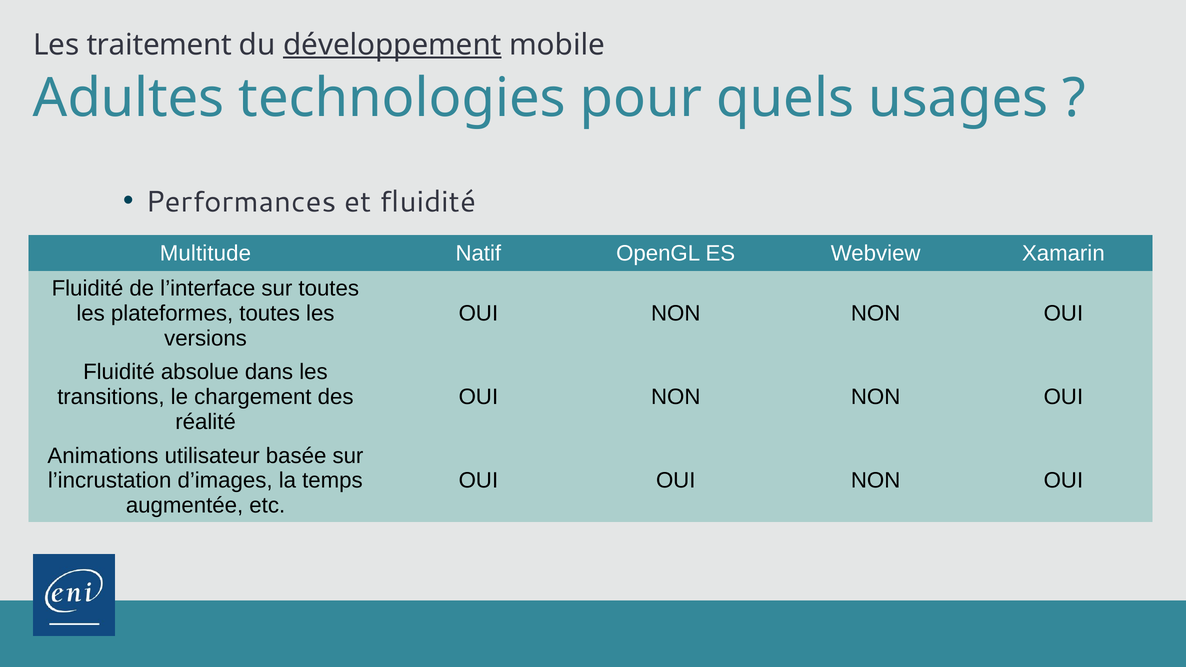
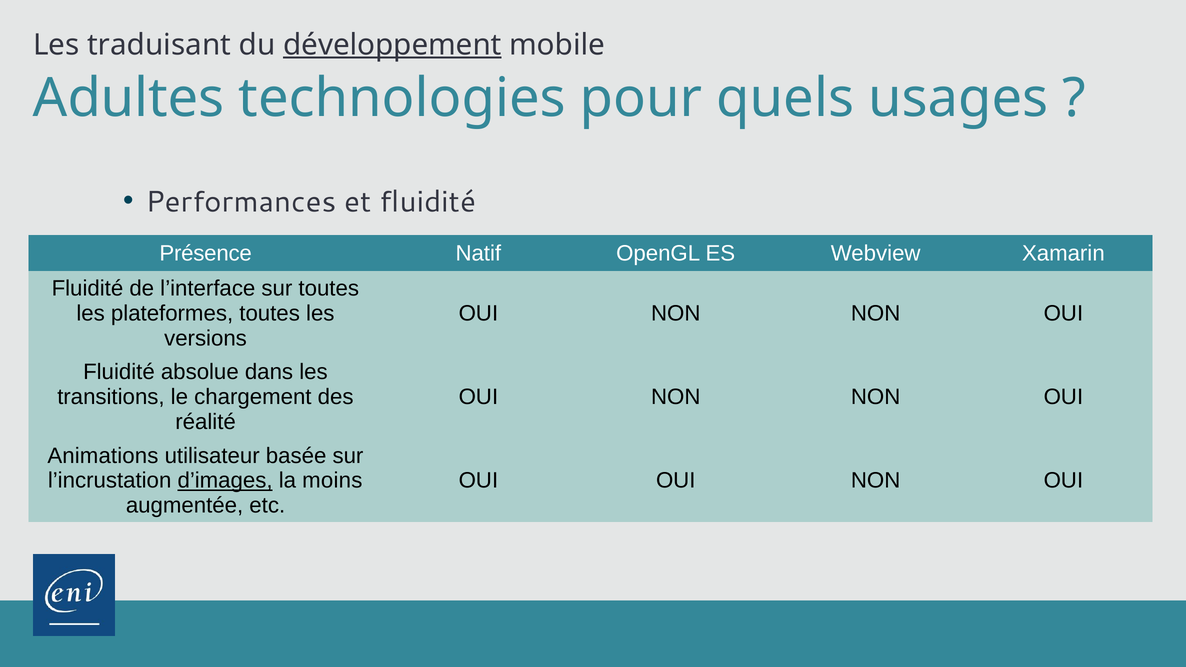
traitement: traitement -> traduisant
Multitude: Multitude -> Présence
d’images underline: none -> present
temps: temps -> moins
